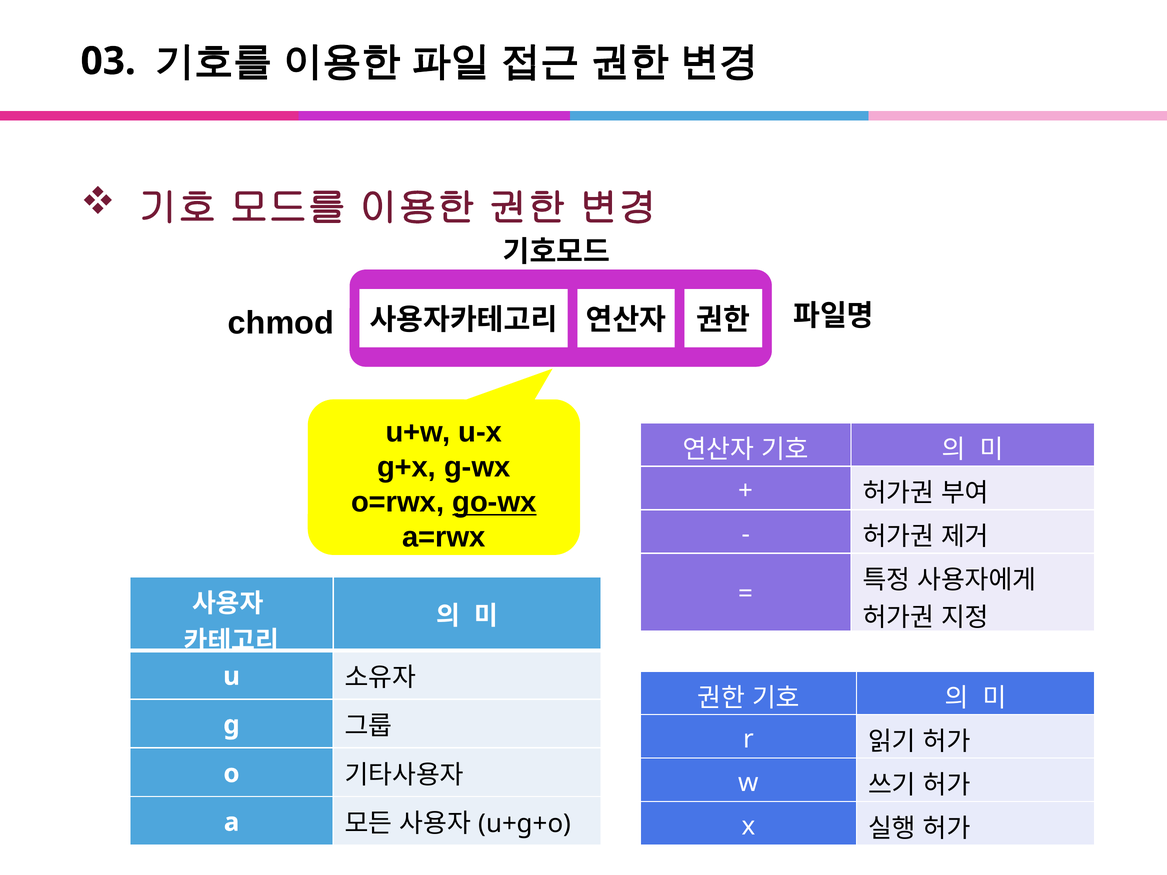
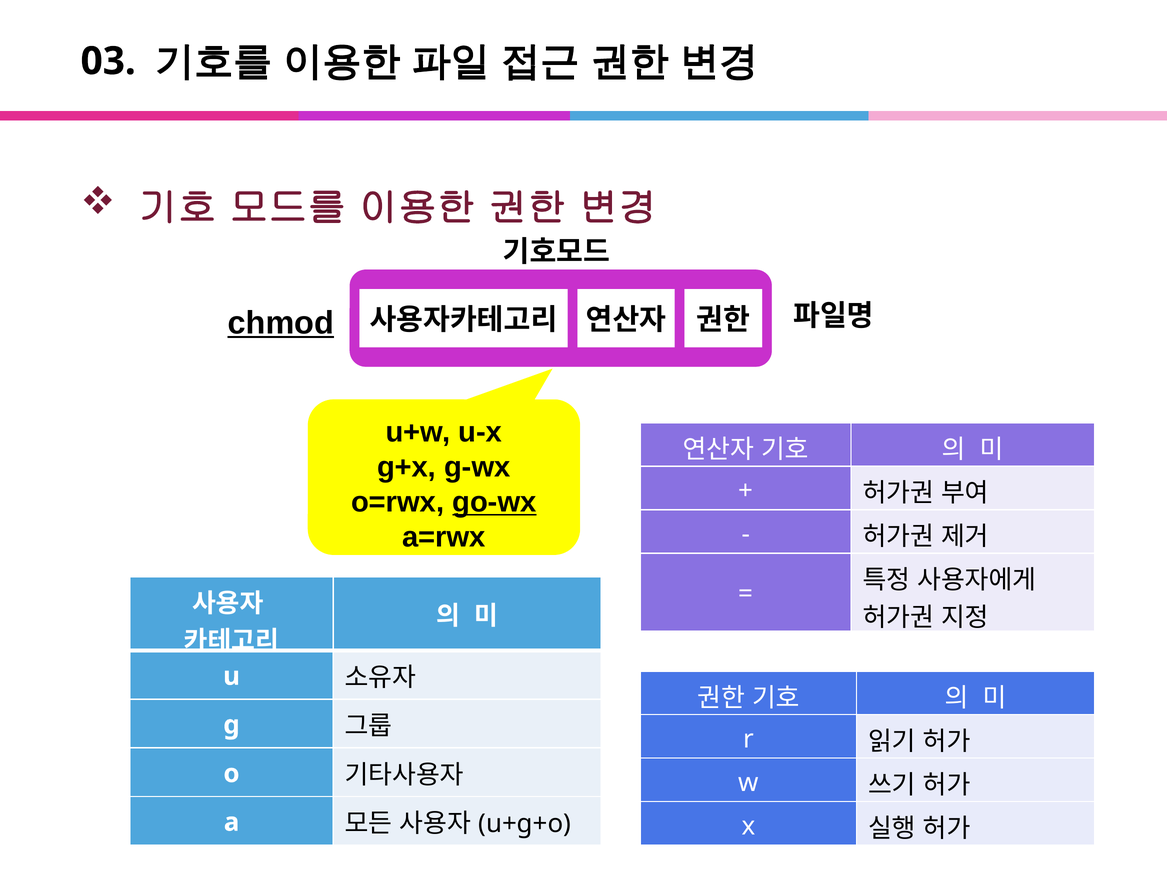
chmod underline: none -> present
